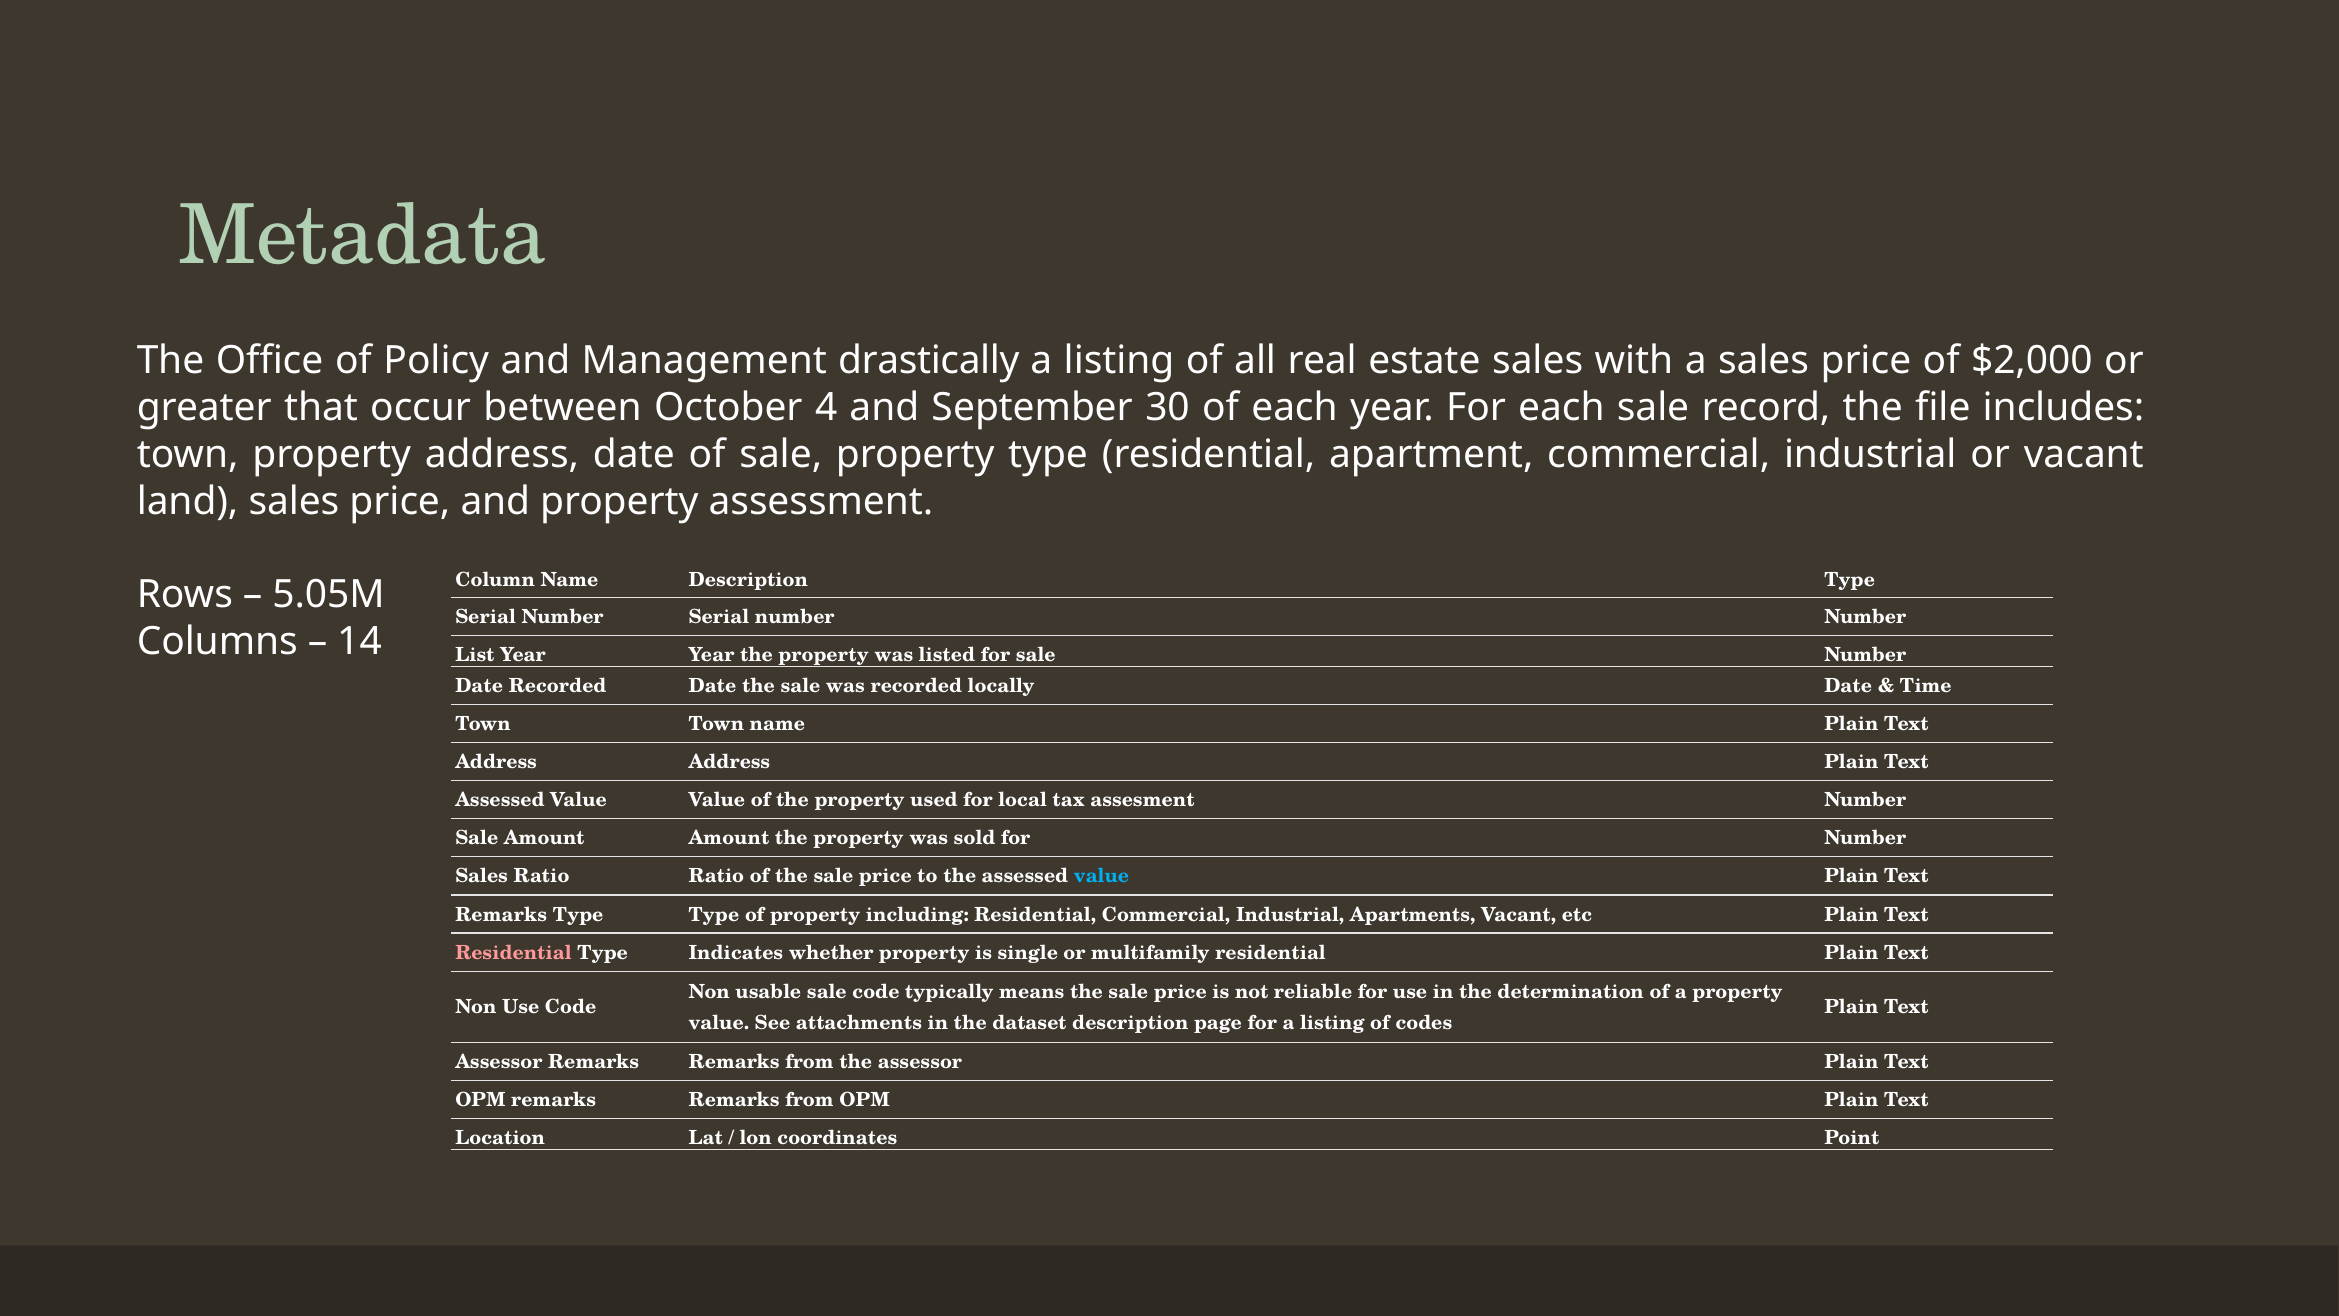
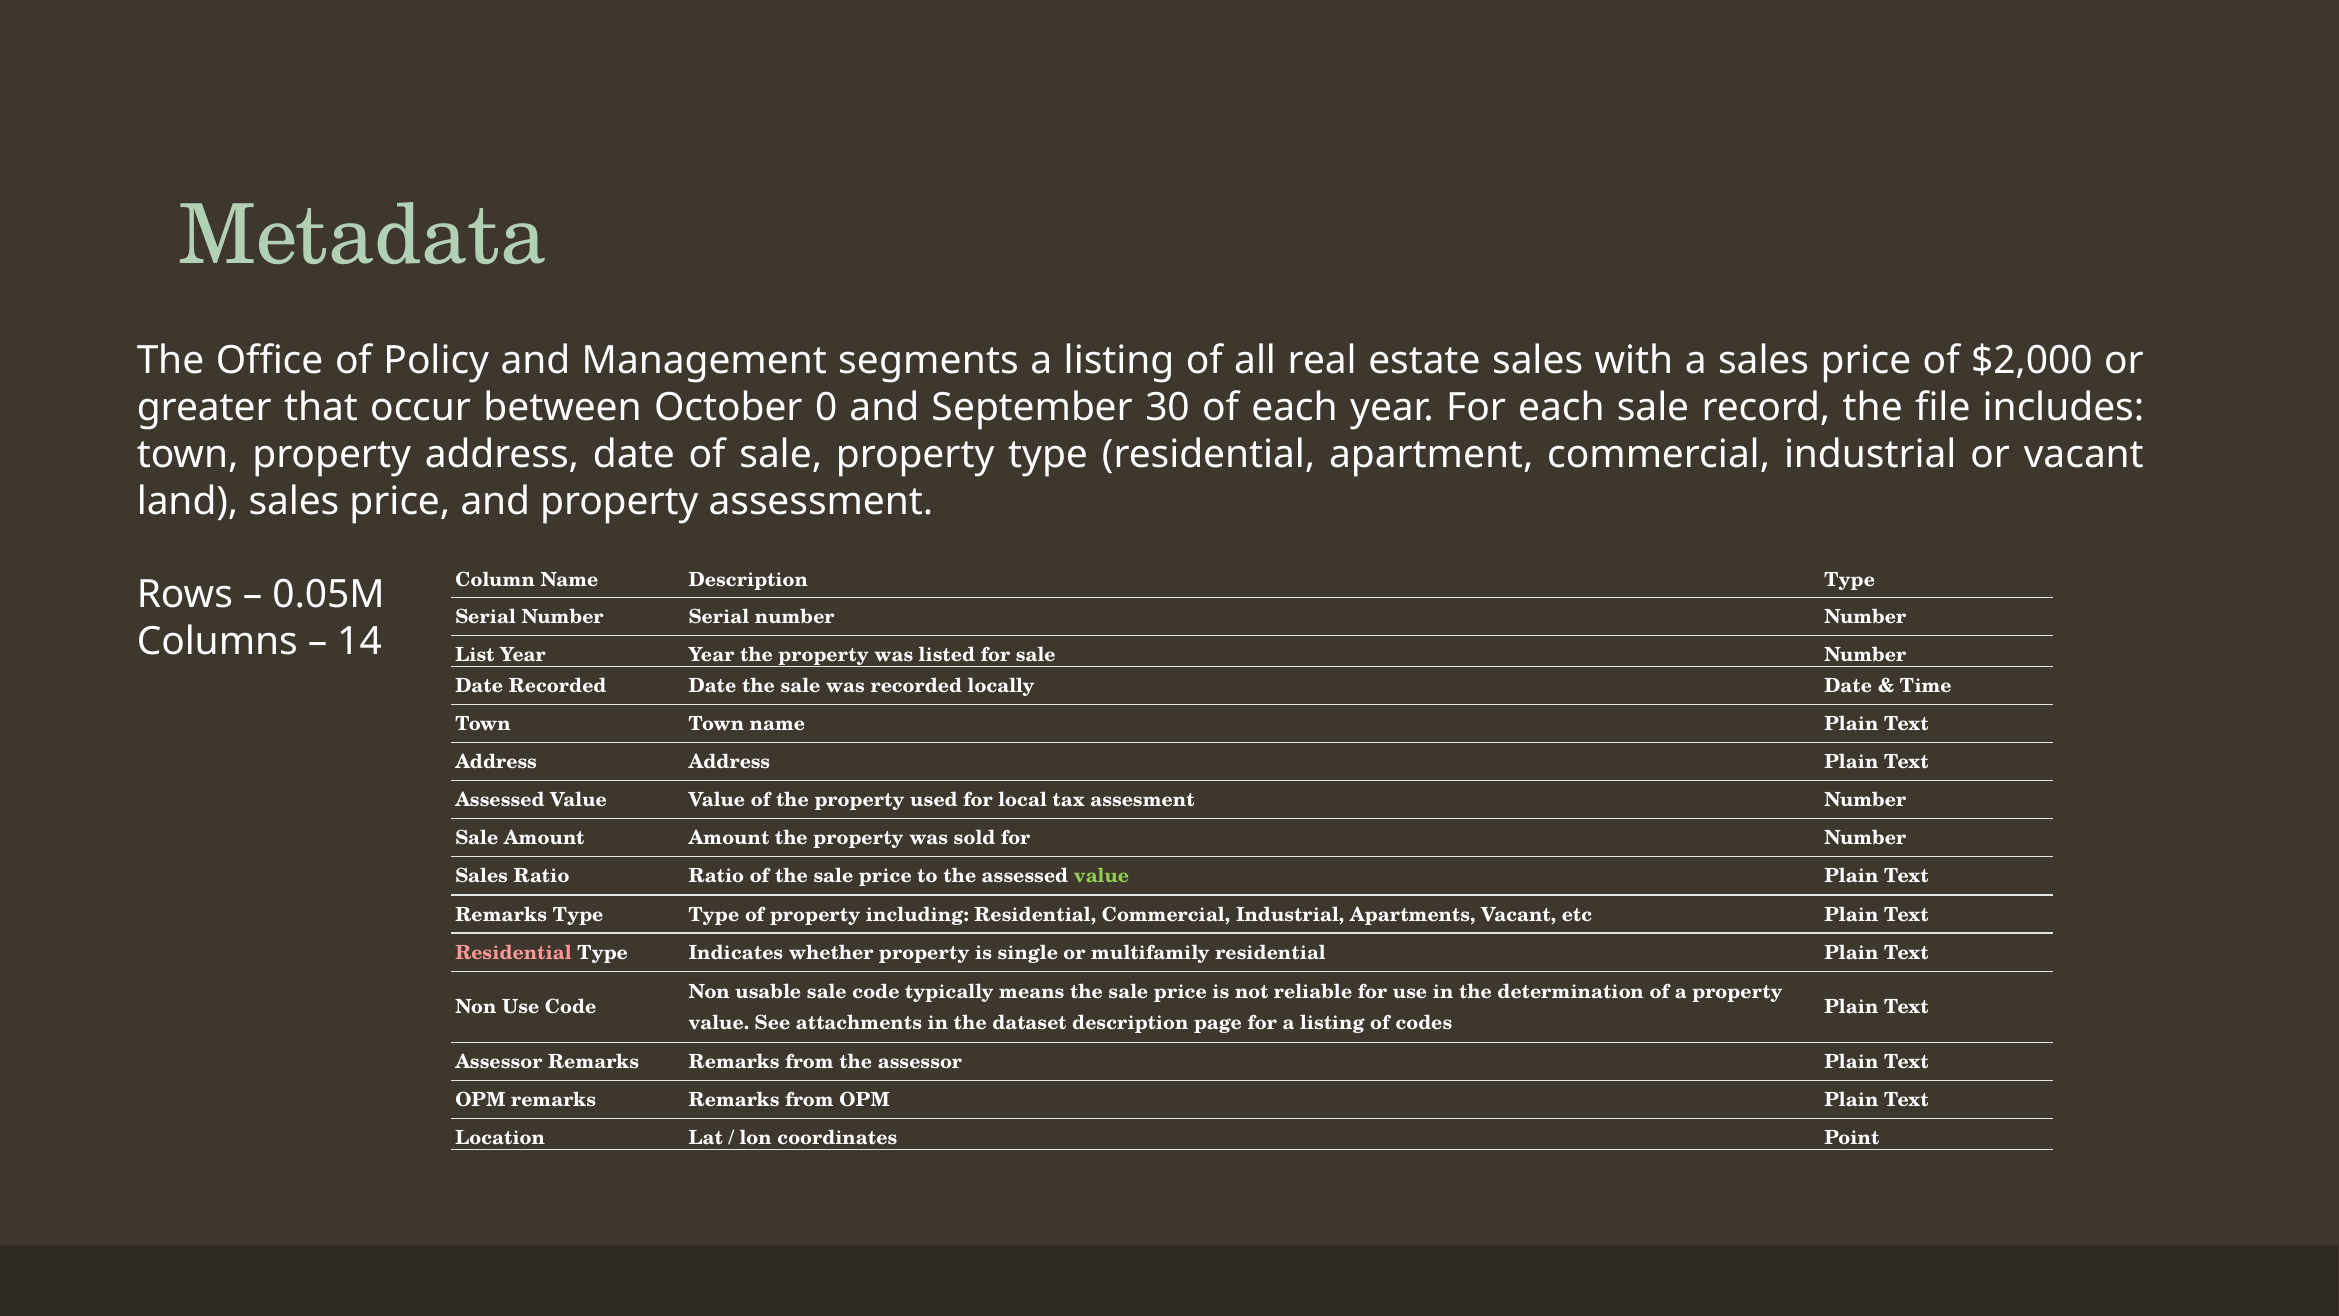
drastically: drastically -> segments
4: 4 -> 0
5.05M: 5.05M -> 0.05M
value at (1101, 876) colour: light blue -> light green
